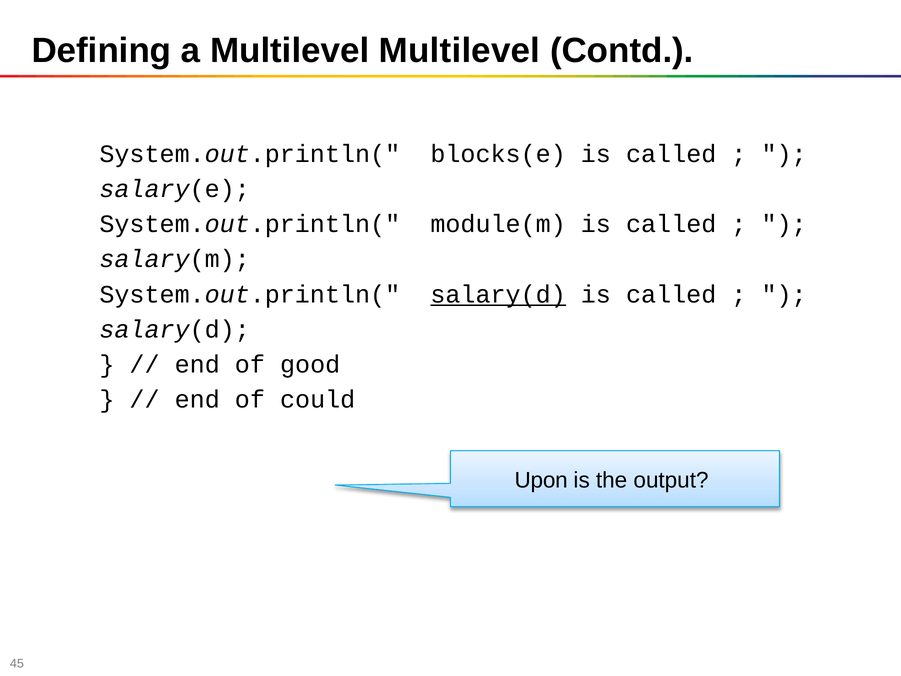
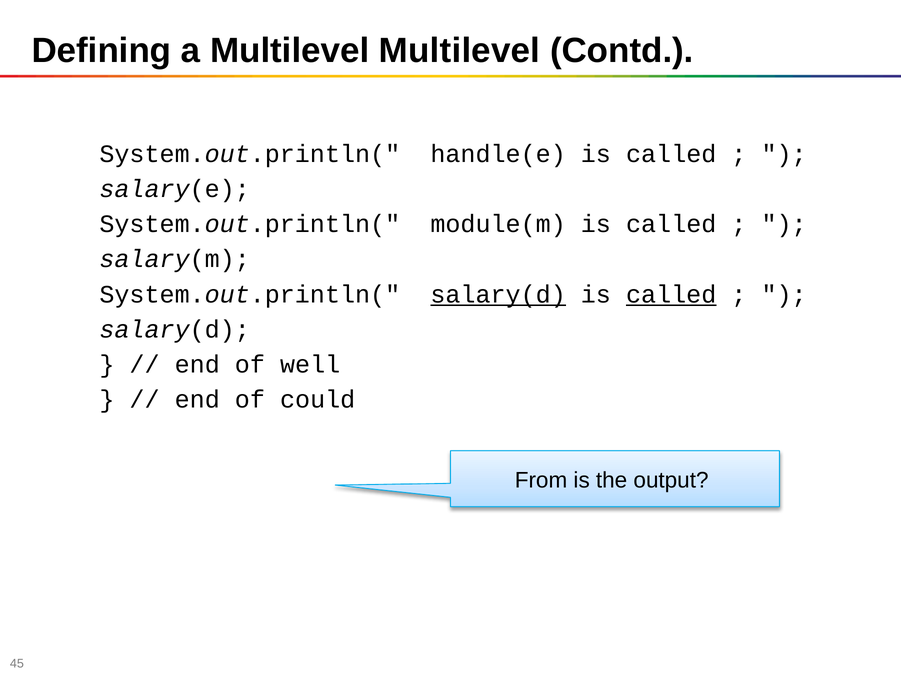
blocks(e: blocks(e -> handle(e
called at (671, 294) underline: none -> present
good: good -> well
Upon: Upon -> From
